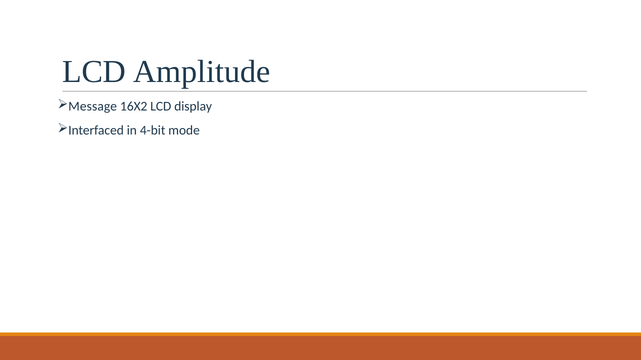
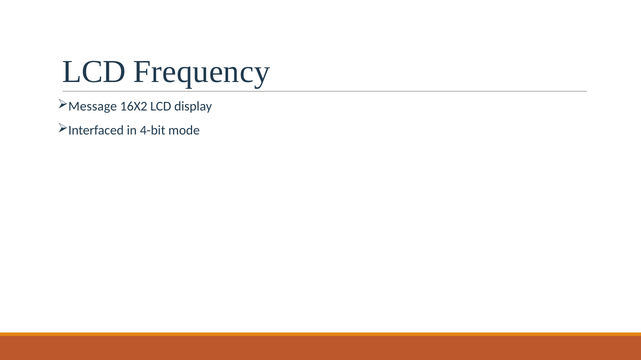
Amplitude: Amplitude -> Frequency
